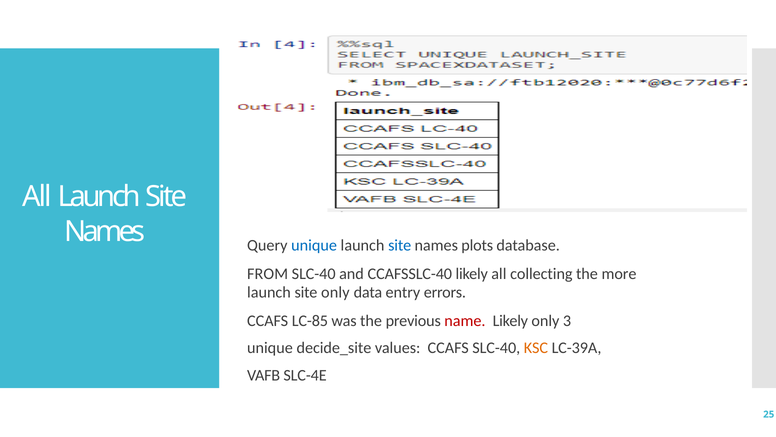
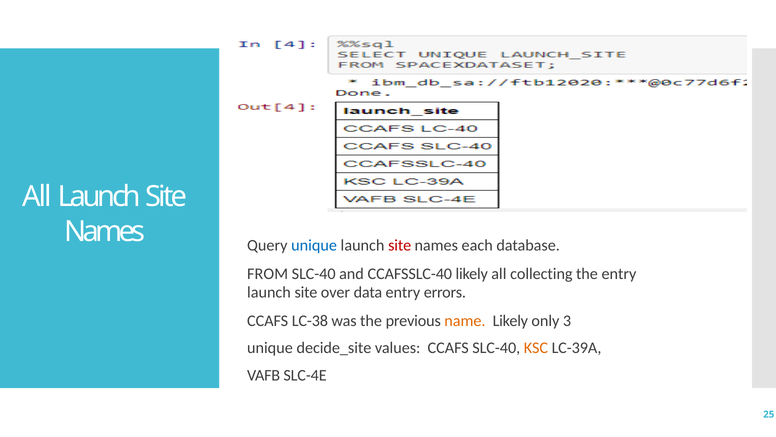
site at (400, 245) colour: blue -> red
plots: plots -> each
the more: more -> entry
site only: only -> over
LC-85: LC-85 -> LC-38
name colour: red -> orange
